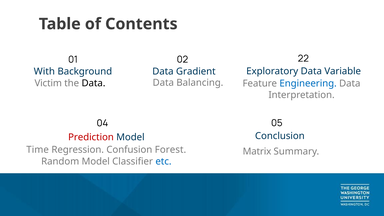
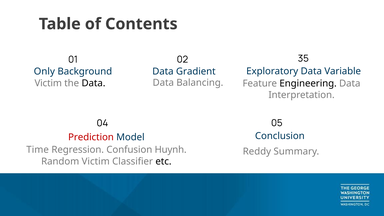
22: 22 -> 35
With: With -> Only
Engineering colour: blue -> black
Forest: Forest -> Huynh
Matrix: Matrix -> Reddy
Random Model: Model -> Victim
etc colour: blue -> black
